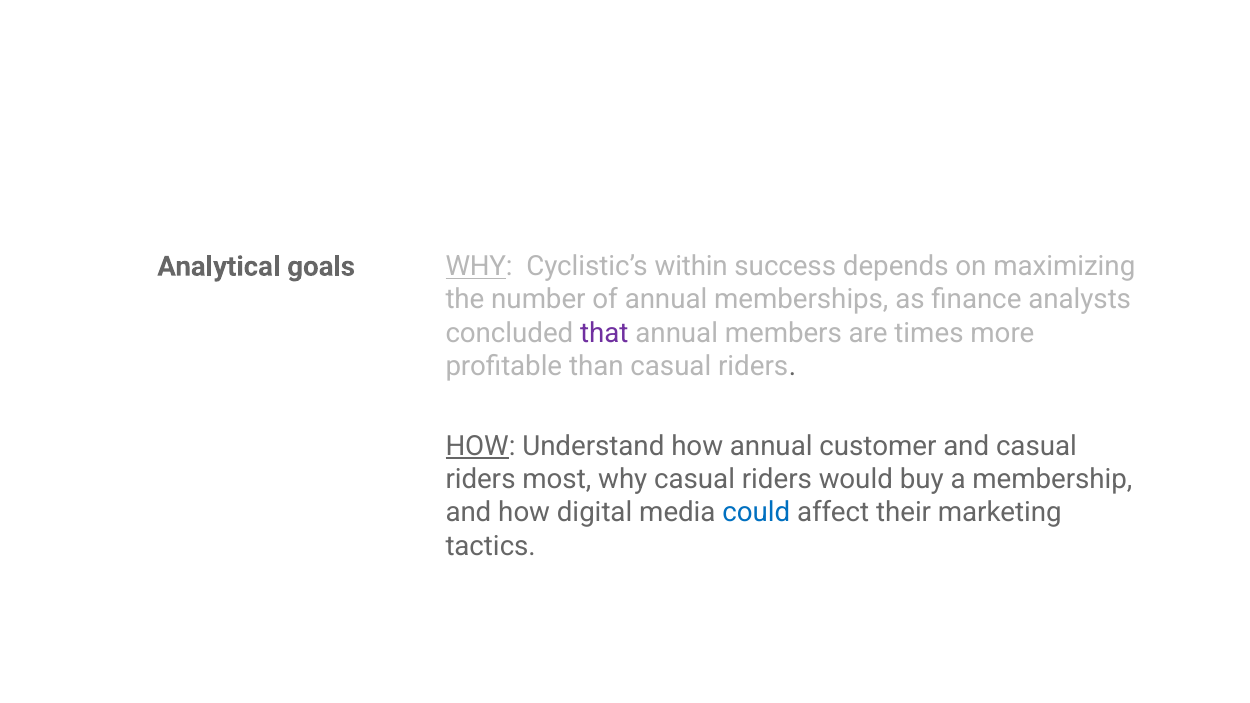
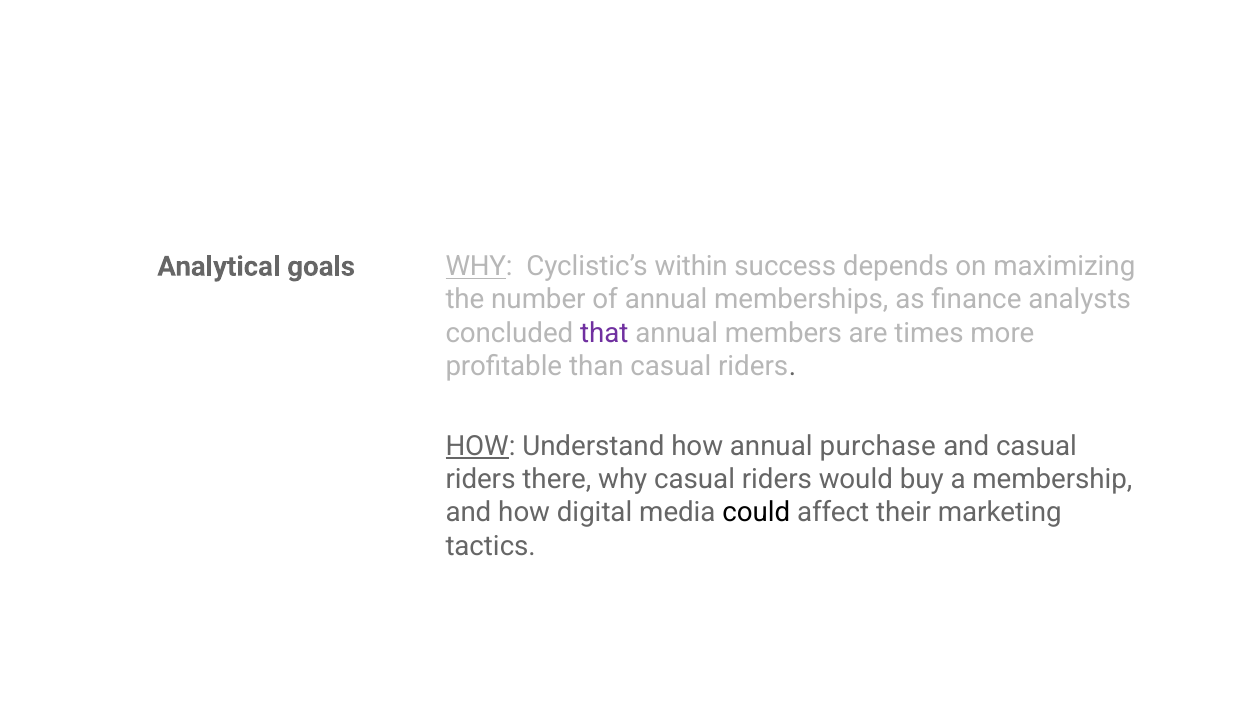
customer: customer -> purchase
most: most -> there
could colour: blue -> black
